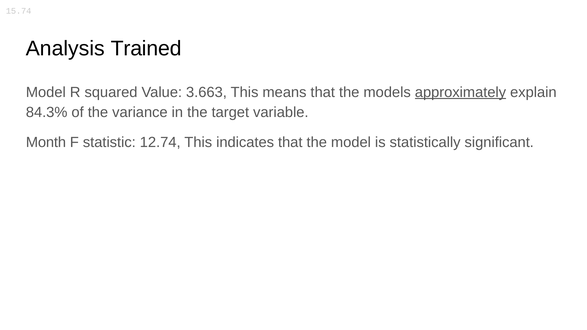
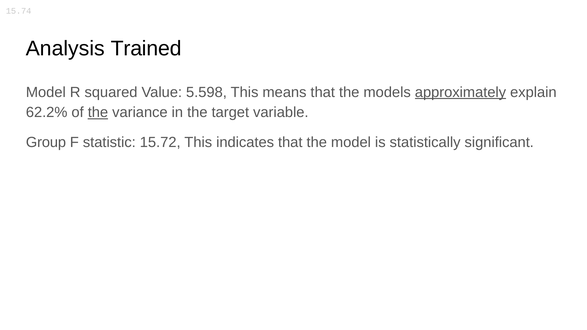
3.663: 3.663 -> 5.598
84.3%: 84.3% -> 62.2%
the at (98, 113) underline: none -> present
Month: Month -> Group
12.74: 12.74 -> 15.72
